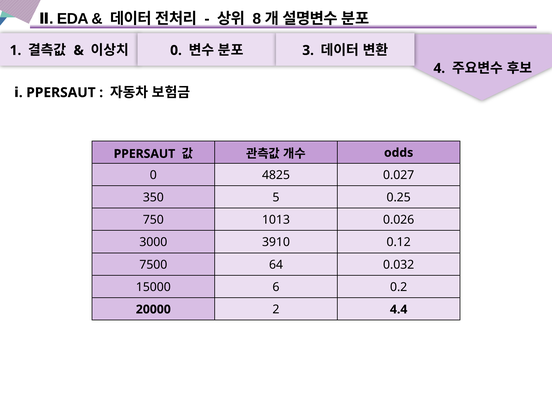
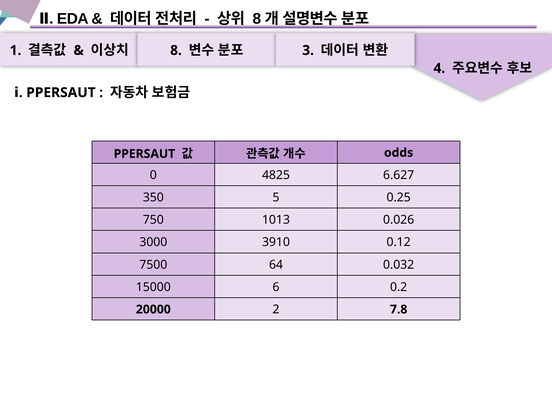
0 at (176, 50): 0 -> 8
0.027: 0.027 -> 6.627
4.4: 4.4 -> 7.8
